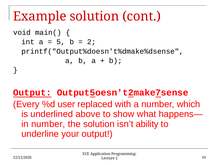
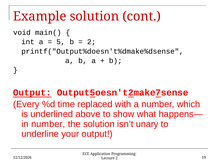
user: user -> time
ability: ability -> unary
